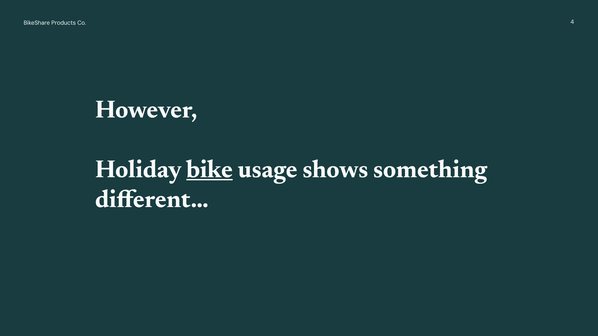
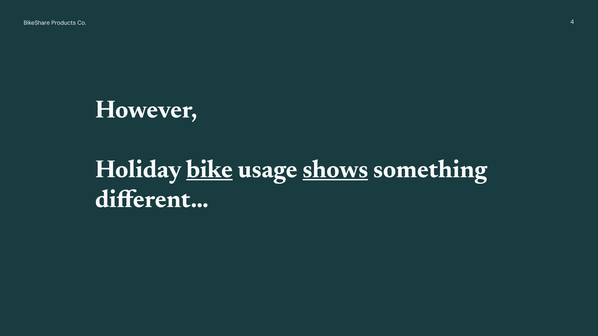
shows underline: none -> present
